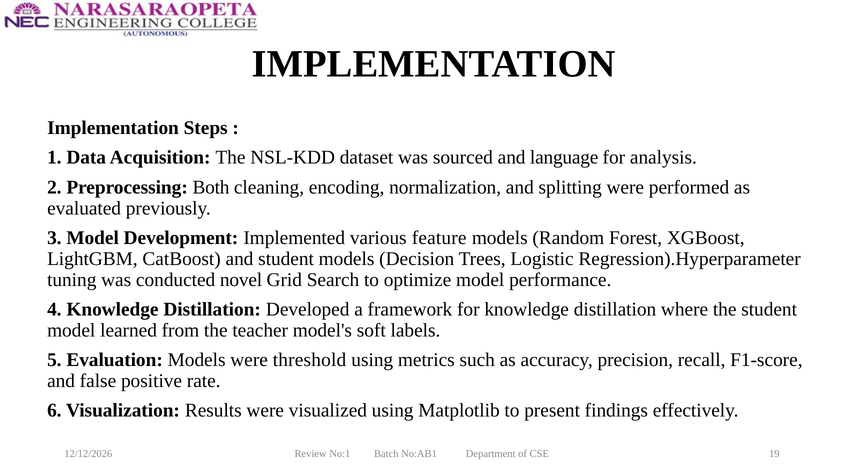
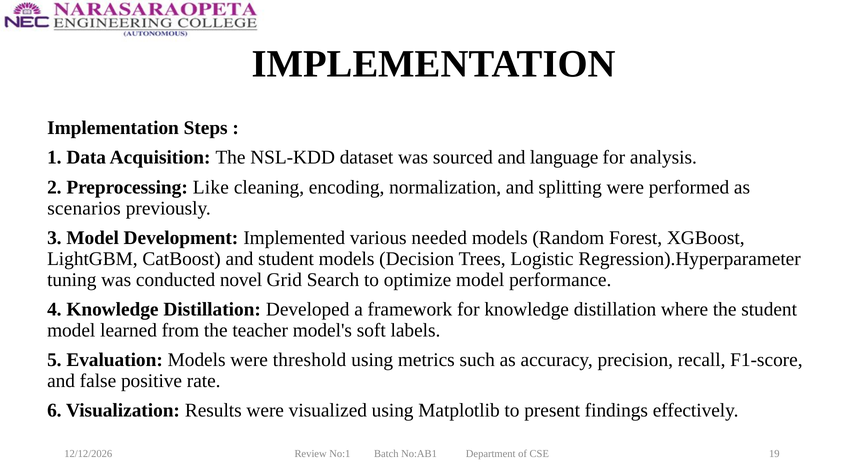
Both: Both -> Like
evaluated: evaluated -> scenarios
feature: feature -> needed
